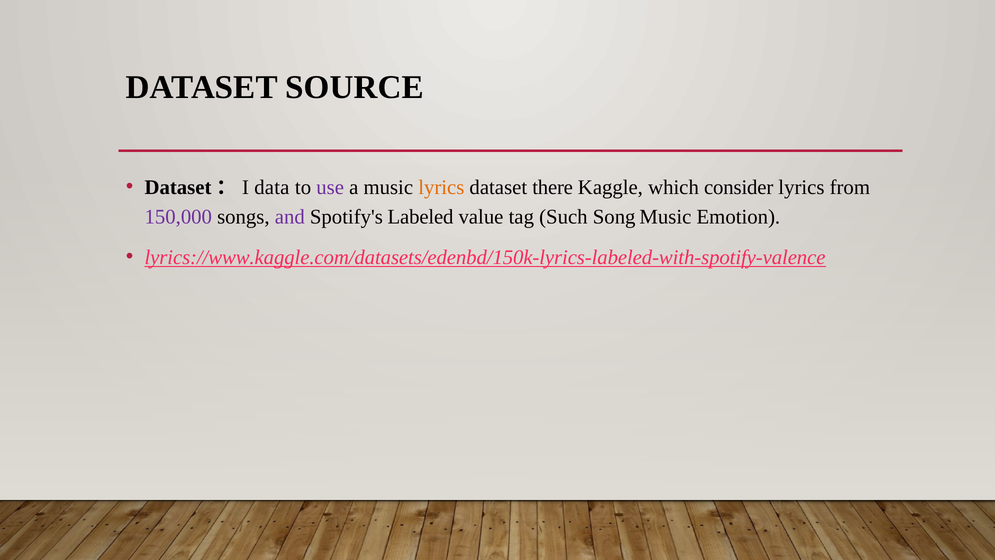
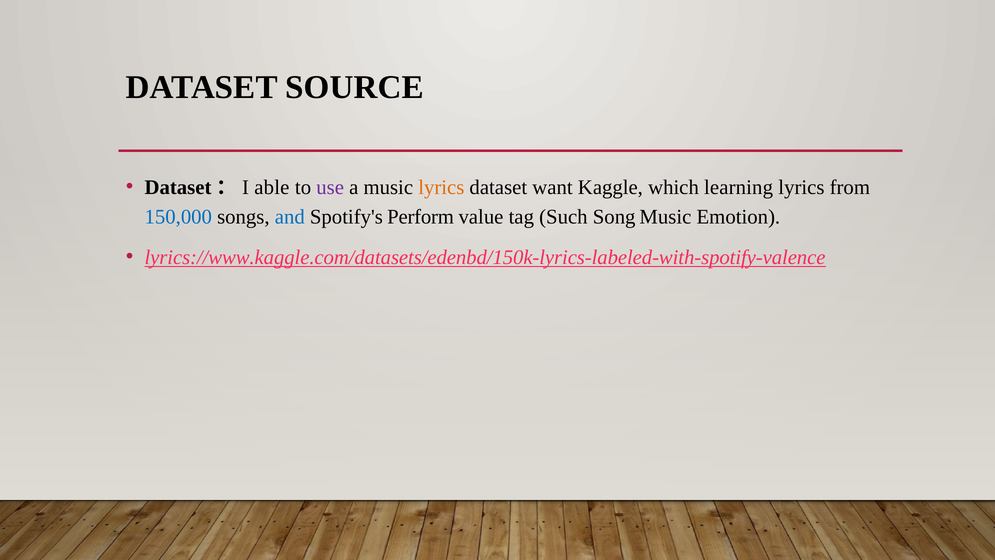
data: data -> able
there: there -> want
consider: consider -> learning
150,000 colour: purple -> blue
and colour: purple -> blue
Labeled: Labeled -> Perform
